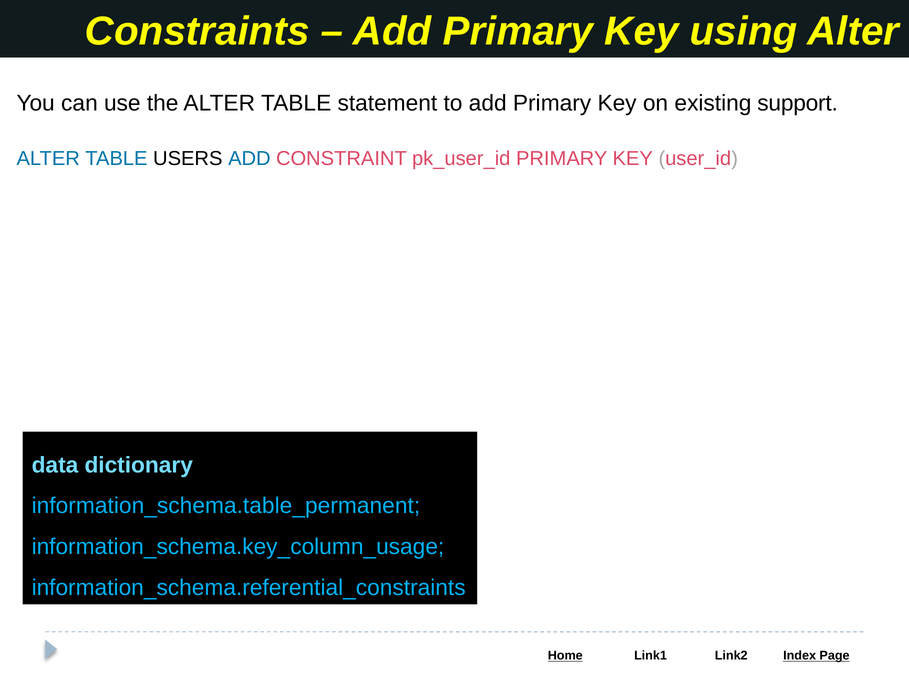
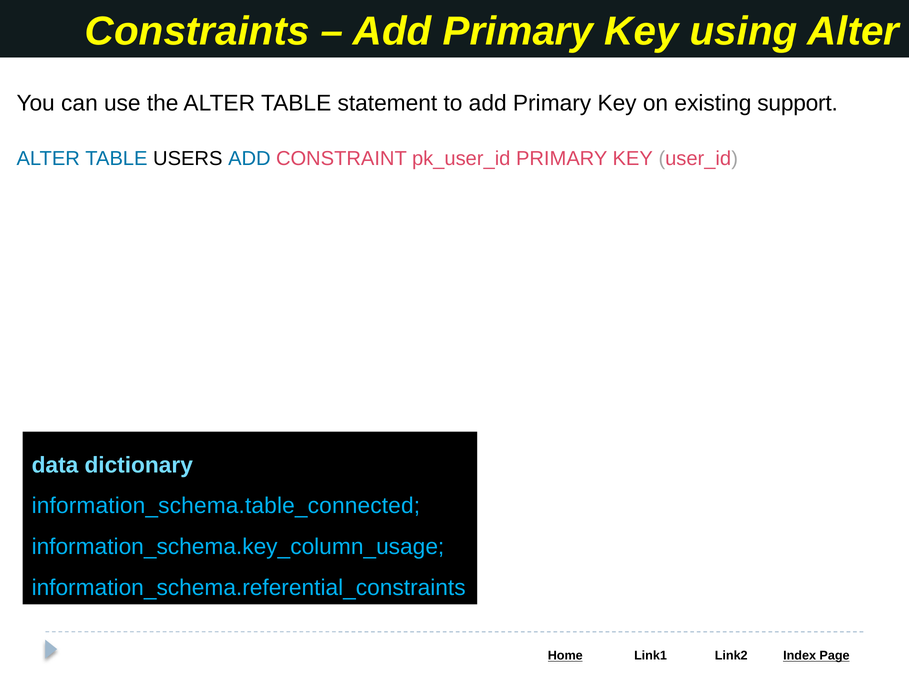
information_schema.table_permanent: information_schema.table_permanent -> information_schema.table_connected
